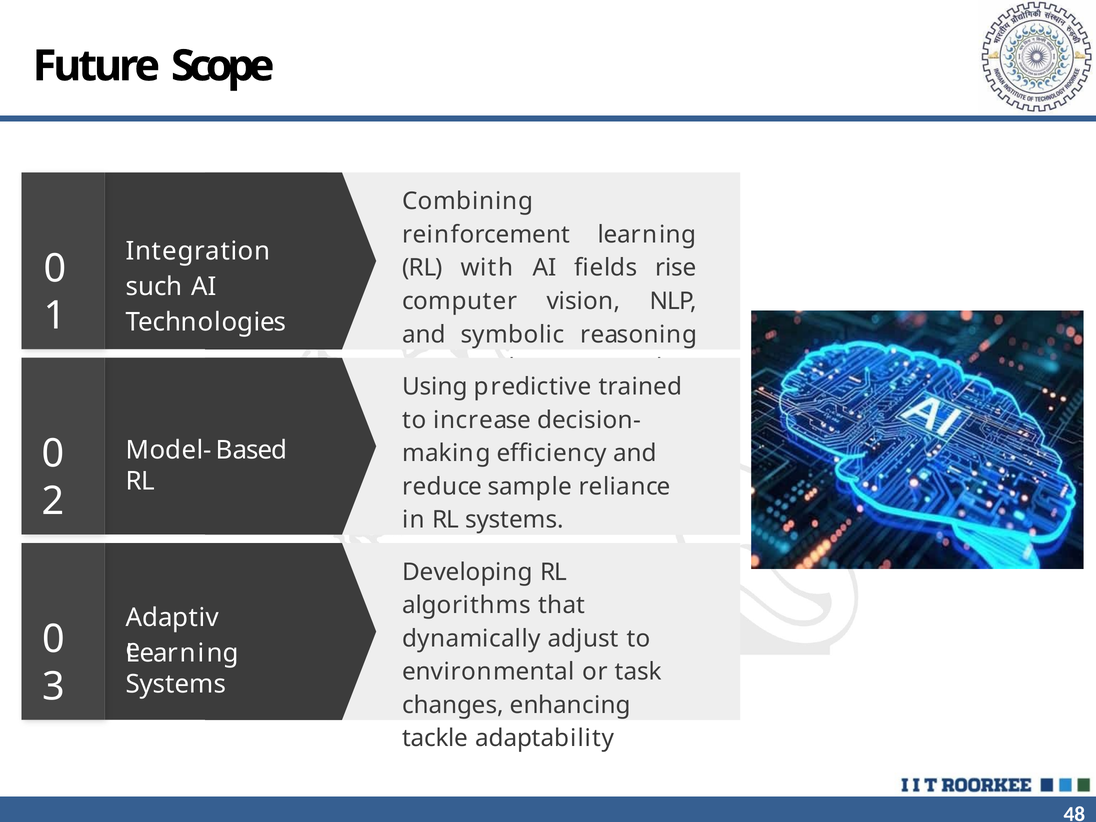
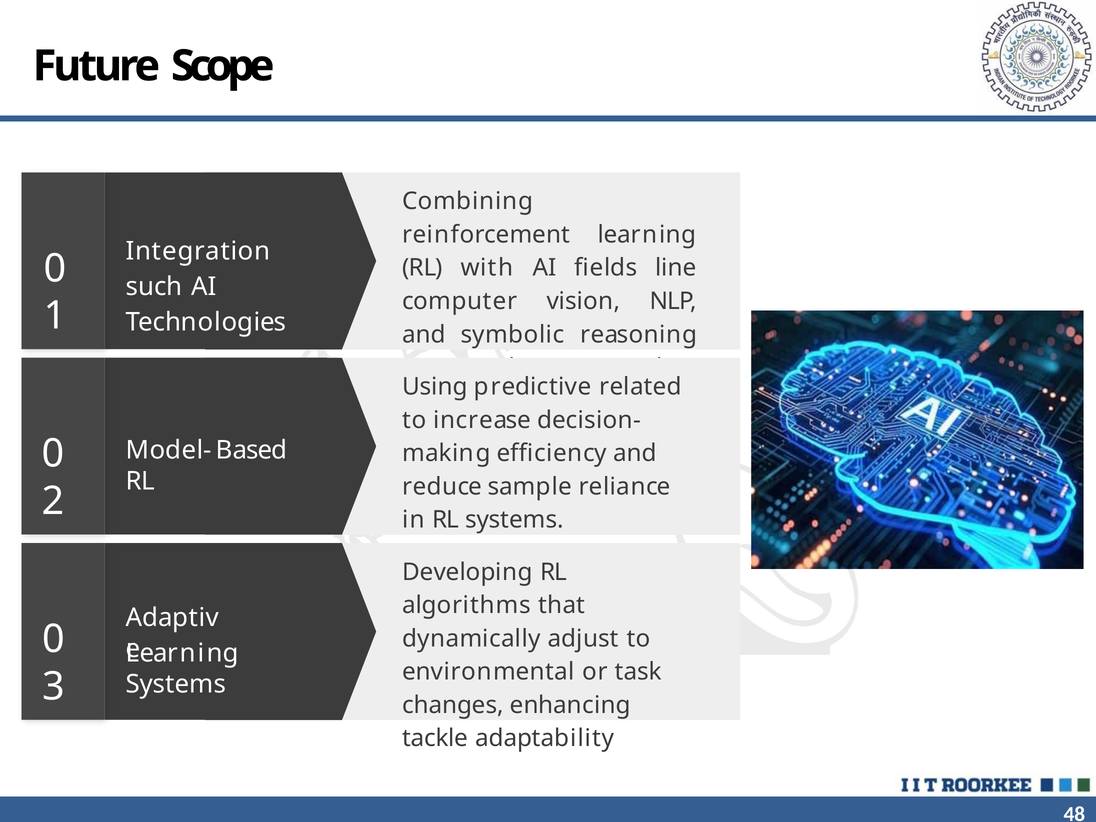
rise: rise -> line
trained: trained -> related
